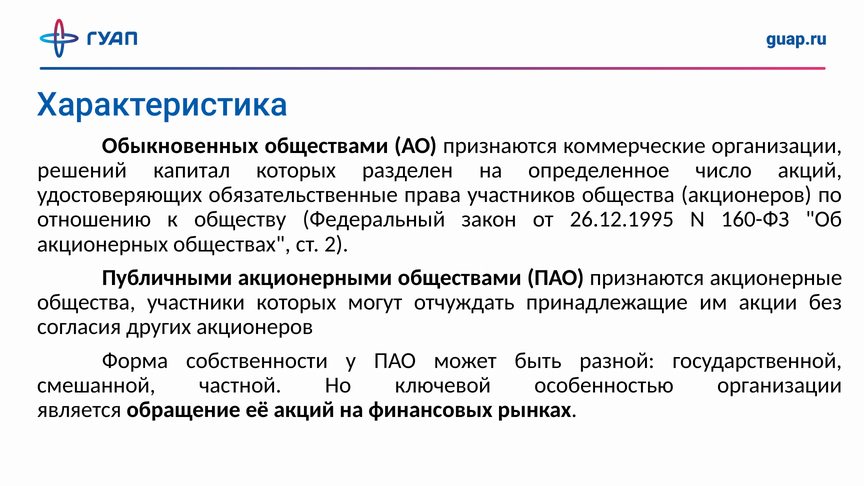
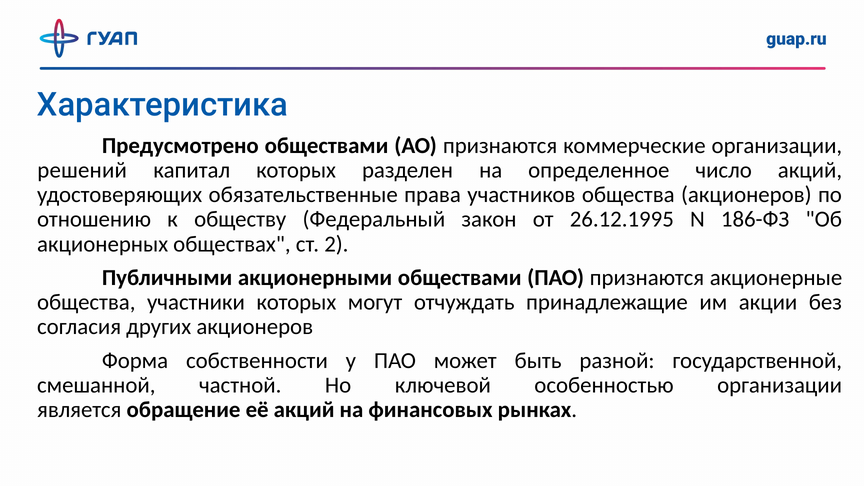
Обыкновенных: Обыкновенных -> Предусмотрено
160-ФЗ: 160-ФЗ -> 186-ФЗ
